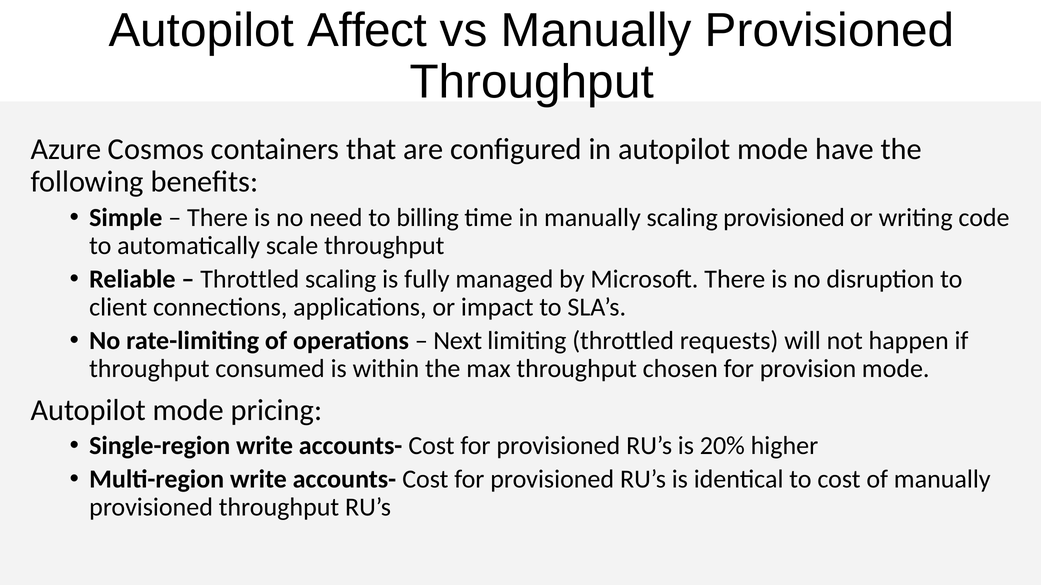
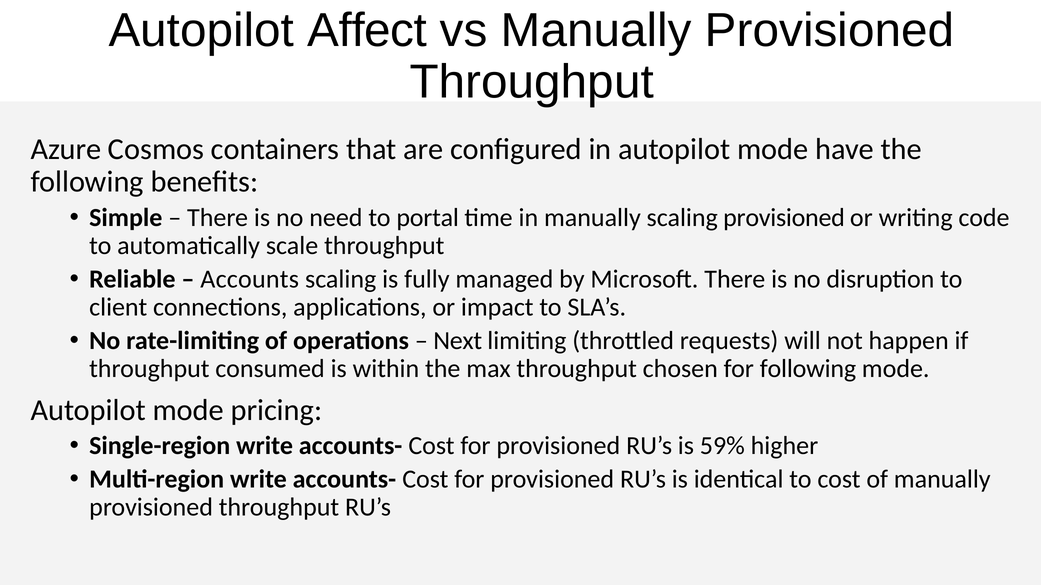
billing: billing -> portal
Throttled at (250, 280): Throttled -> Accounts
for provision: provision -> following
20%: 20% -> 59%
